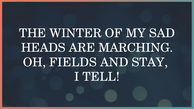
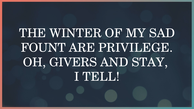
HEADS: HEADS -> FOUNT
MARCHING: MARCHING -> PRIVILEGE
FIELDS: FIELDS -> GIVERS
